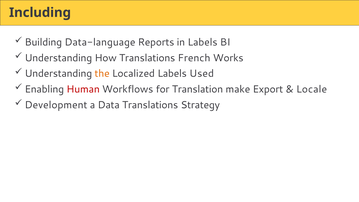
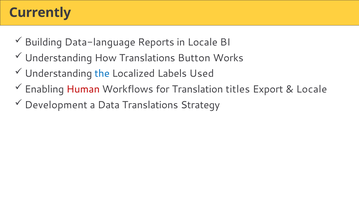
Including: Including -> Currently
in Labels: Labels -> Locale
French: French -> Button
the colour: orange -> blue
make: make -> titles
